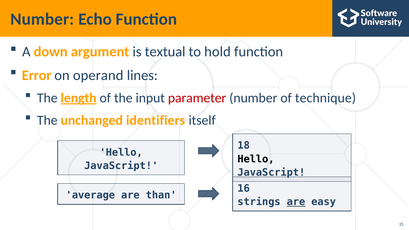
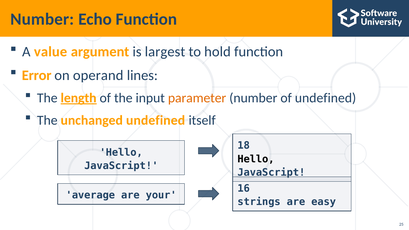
down: down -> value
textual: textual -> largest
parameter colour: red -> orange
of technique: technique -> undefined
unchanged identifiers: identifiers -> undefined
than: than -> your
are at (296, 202) underline: present -> none
